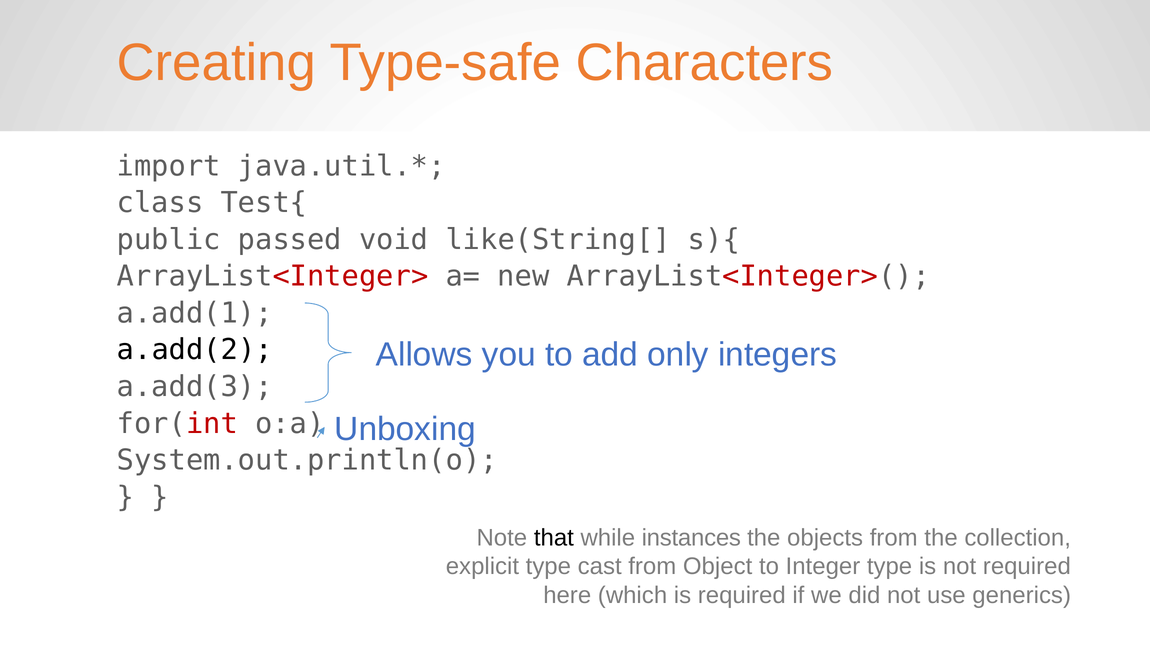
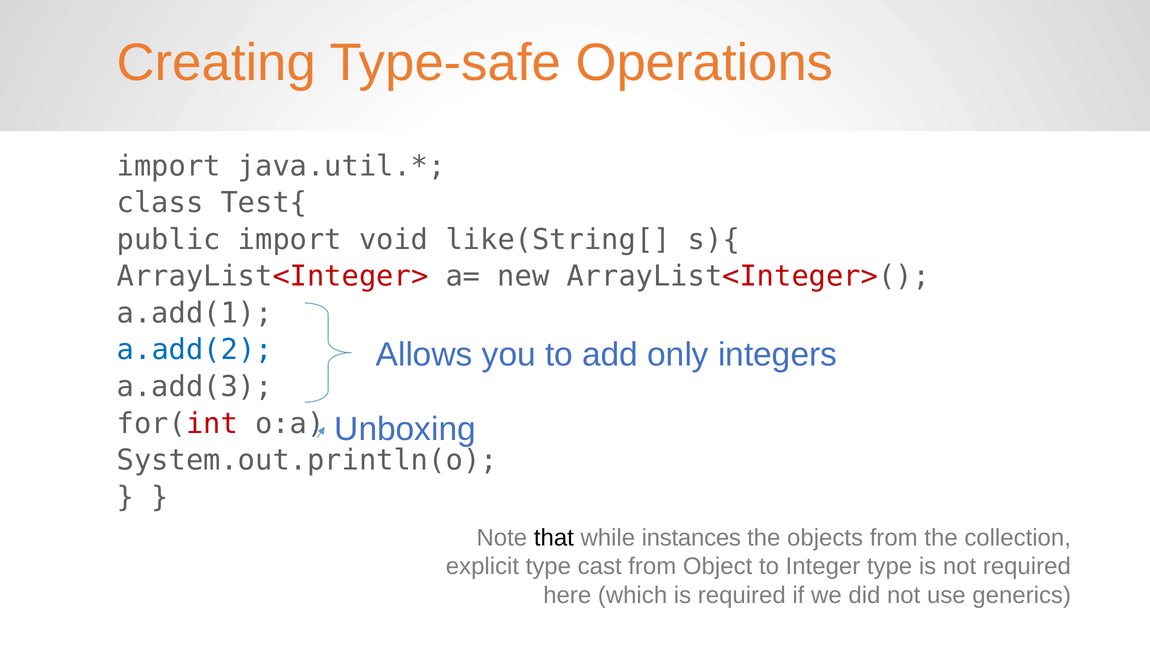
Characters: Characters -> Operations
public passed: passed -> import
a.add(2 colour: black -> blue
